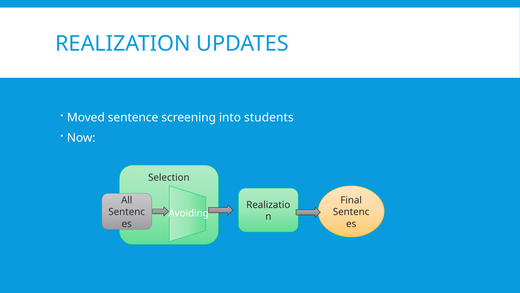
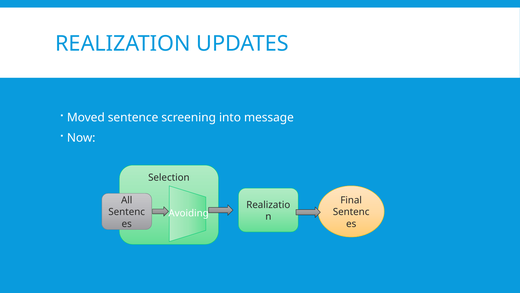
students: students -> message
